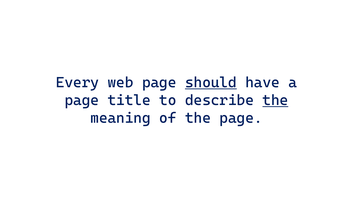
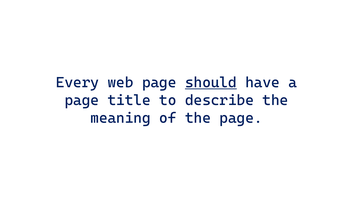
the at (275, 100) underline: present -> none
